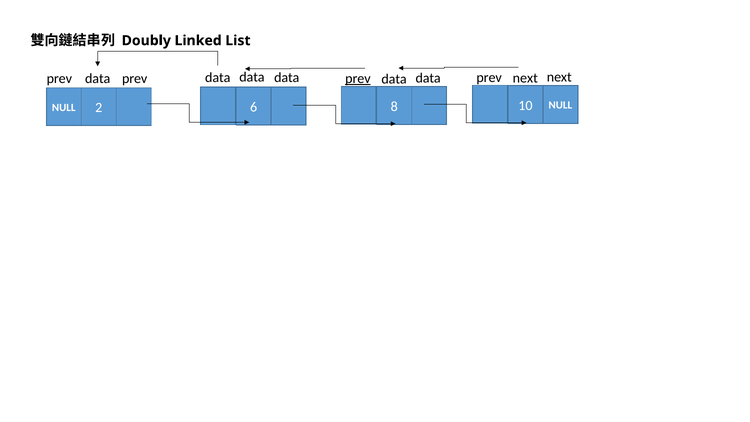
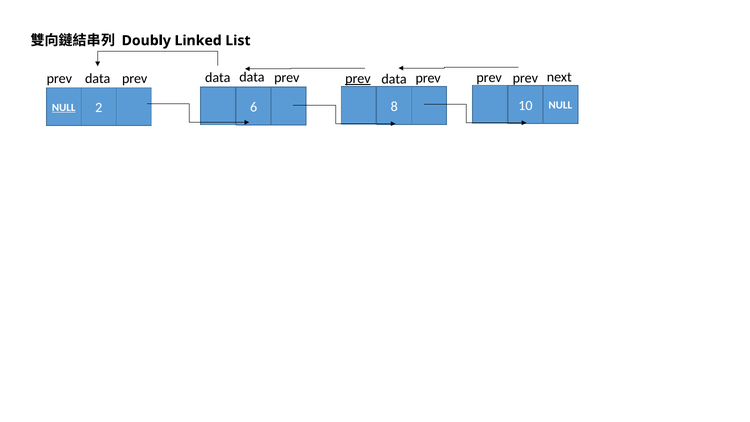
prev next: next -> prev
data at (287, 78): data -> prev
data at (428, 78): data -> prev
NULL at (64, 107) underline: none -> present
